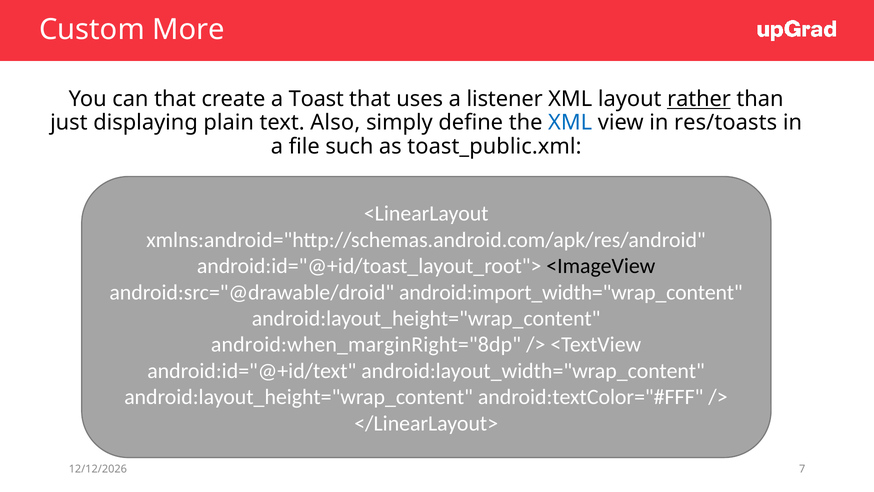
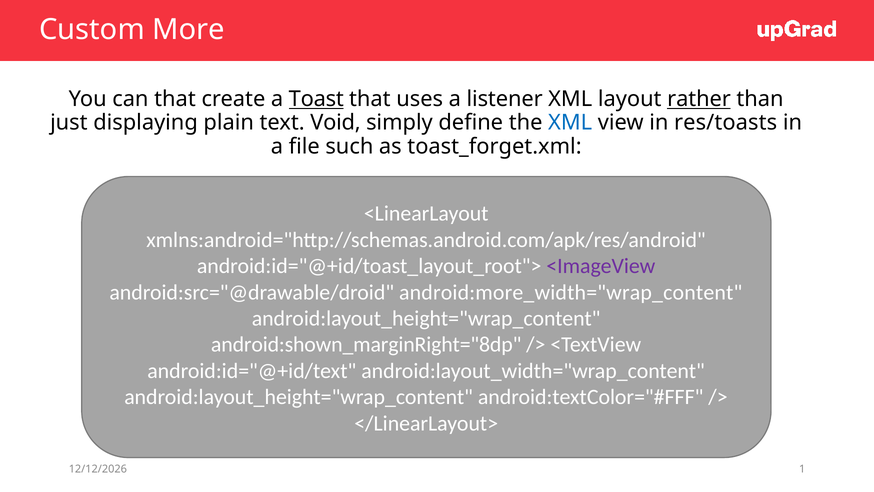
Toast underline: none -> present
Also: Also -> Void
toast_public.xml: toast_public.xml -> toast_forget.xml
<ImageView colour: black -> purple
android:import_width="wrap_content: android:import_width="wrap_content -> android:more_width="wrap_content
android:when_marginRight="8dp: android:when_marginRight="8dp -> android:shown_marginRight="8dp
7: 7 -> 1
